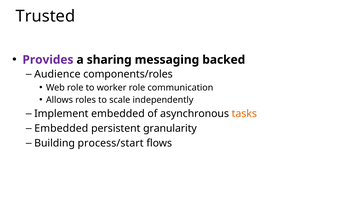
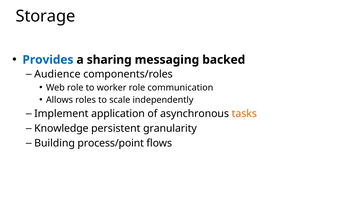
Trusted: Trusted -> Storage
Provides colour: purple -> blue
Implement embedded: embedded -> application
Embedded at (61, 128): Embedded -> Knowledge
process/start: process/start -> process/point
